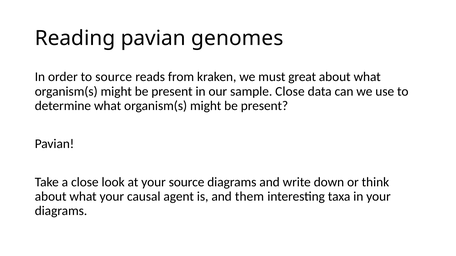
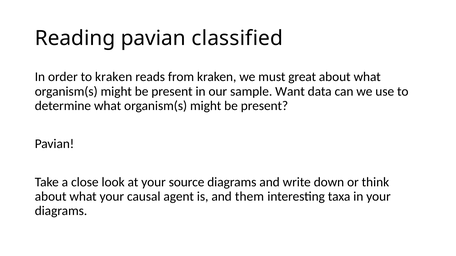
genomes: genomes -> classified
to source: source -> kraken
sample Close: Close -> Want
